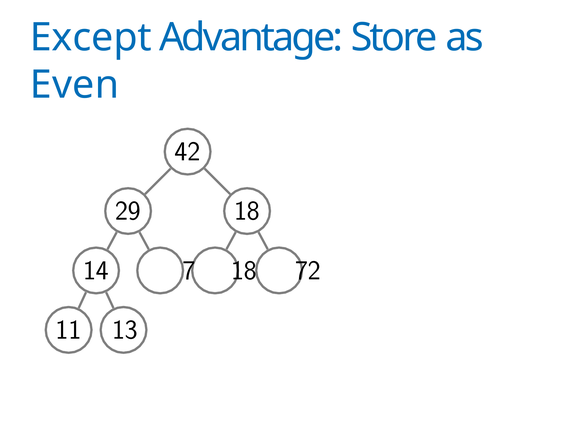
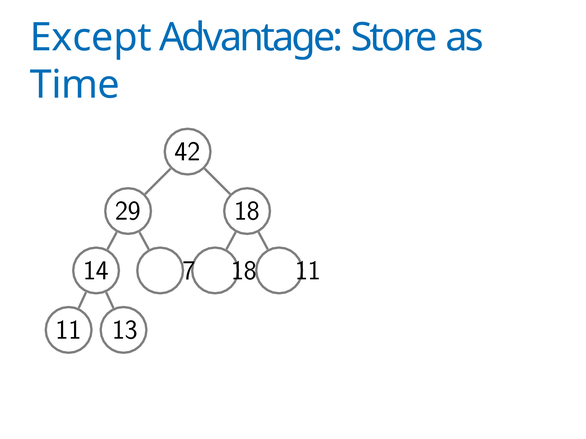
Even: Even -> Time
18 72: 72 -> 11
